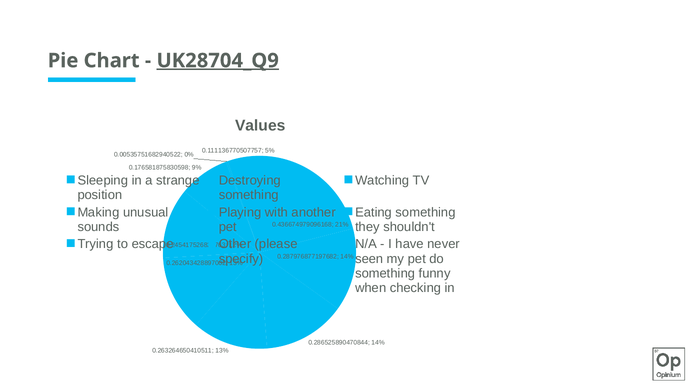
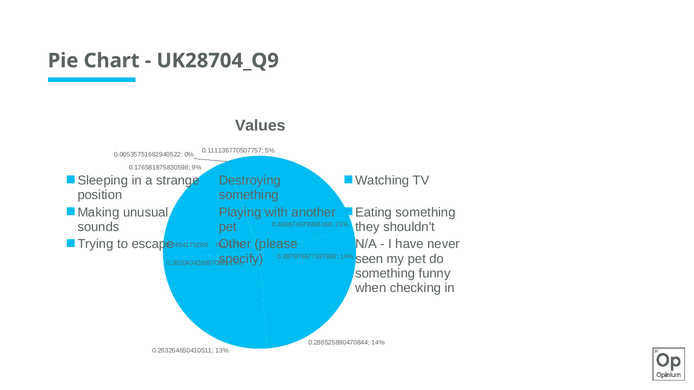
UK28704_Q9 underline: present -> none
